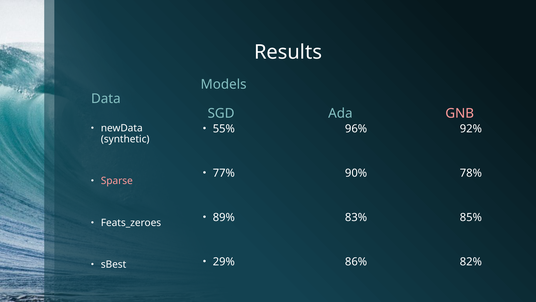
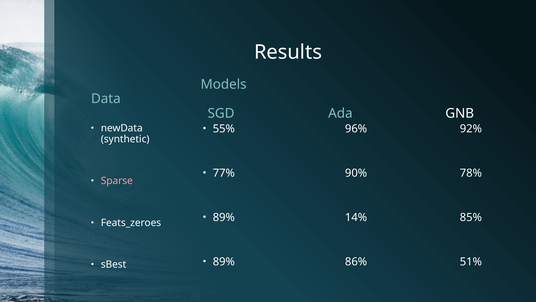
GNB colour: pink -> white
83%: 83% -> 14%
29% at (224, 261): 29% -> 89%
82%: 82% -> 51%
